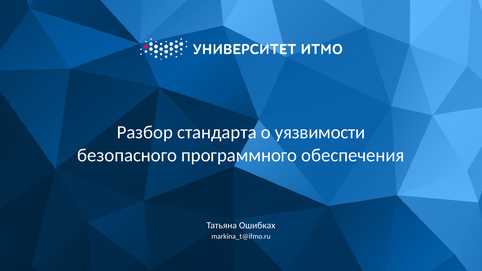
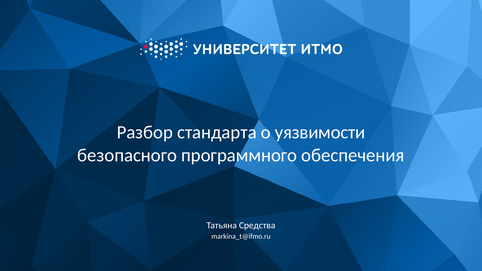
Ошибках: Ошибках -> Средства
